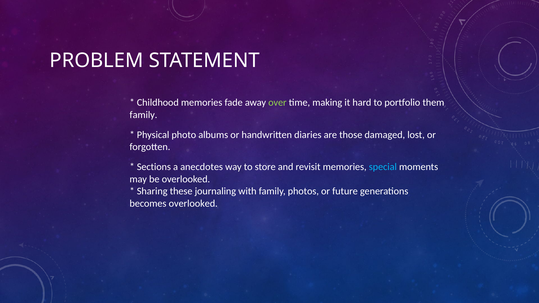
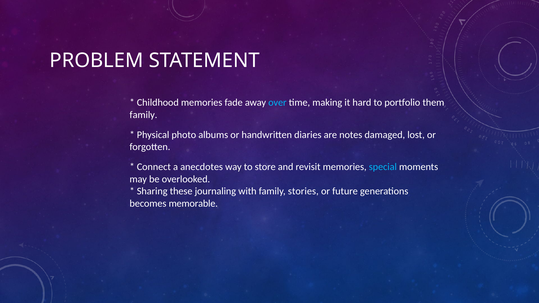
over colour: light green -> light blue
those: those -> notes
Sections: Sections -> Connect
photos: photos -> stories
becomes overlooked: overlooked -> memorable
